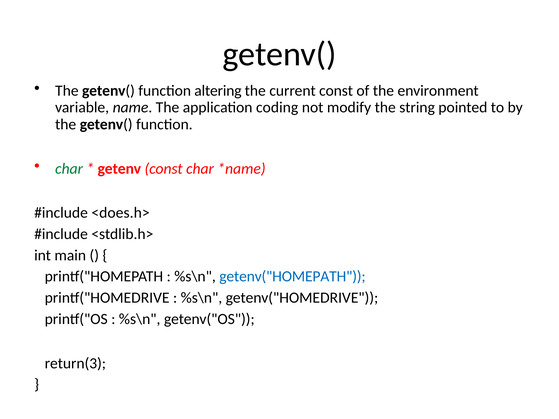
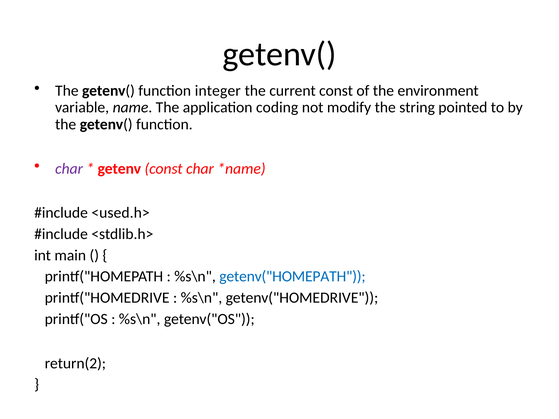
altering: altering -> integer
char at (69, 169) colour: green -> purple
<does.h>: <does.h> -> <used.h>
return(3: return(3 -> return(2
